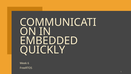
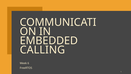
QUICKLY: QUICKLY -> CALLING
